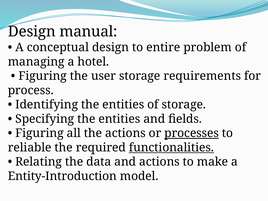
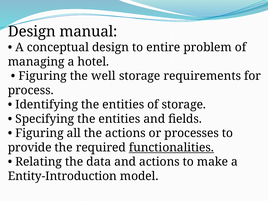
user: user -> well
processes underline: present -> none
reliable: reliable -> provide
